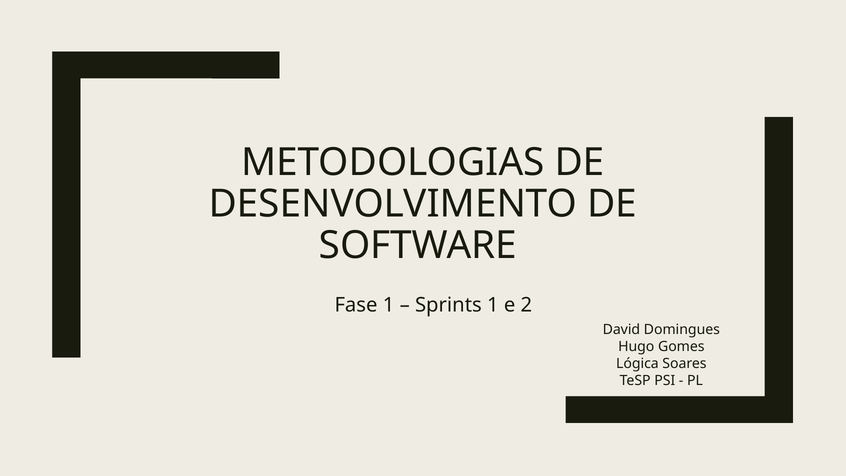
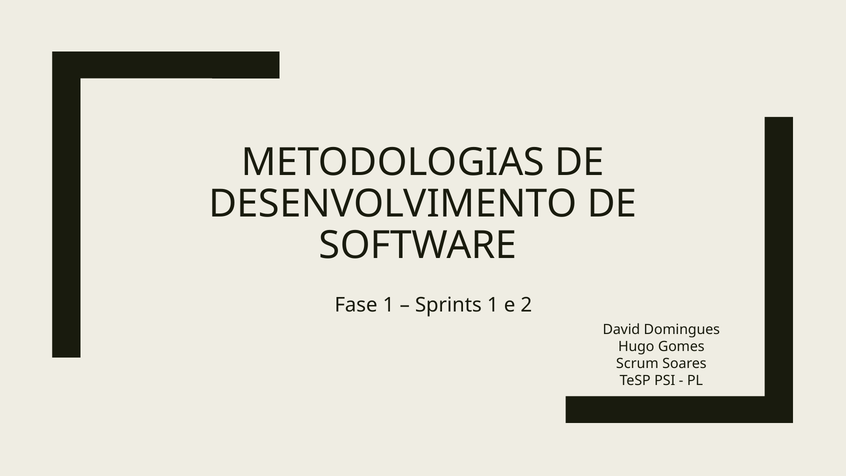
Lógica: Lógica -> Scrum
